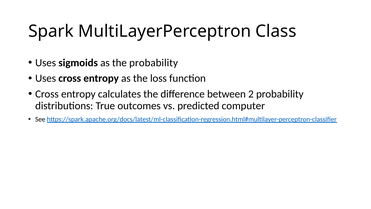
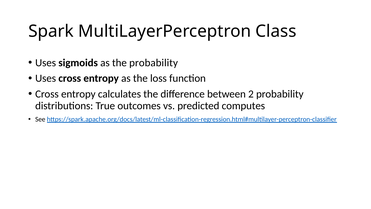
computer: computer -> computes
